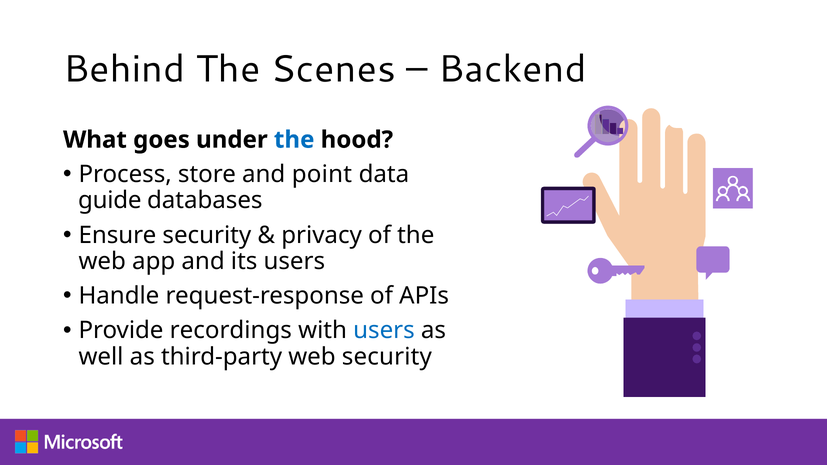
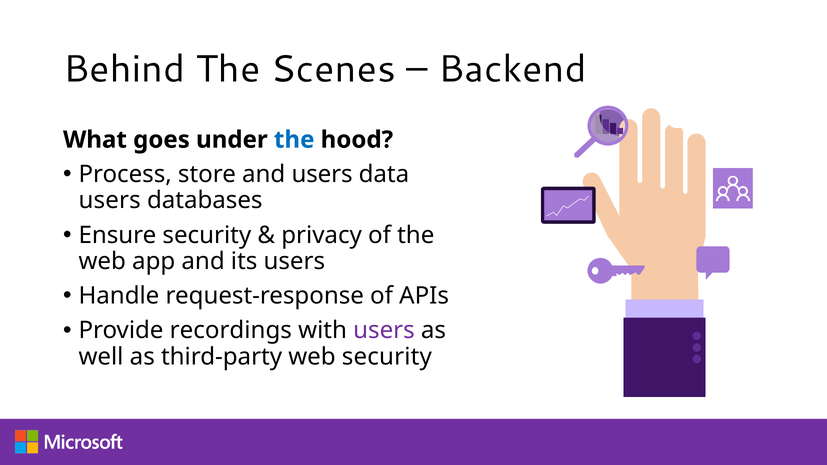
and point: point -> users
guide at (110, 201): guide -> users
users at (384, 331) colour: blue -> purple
